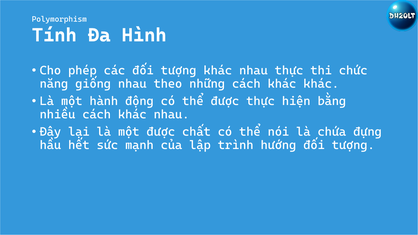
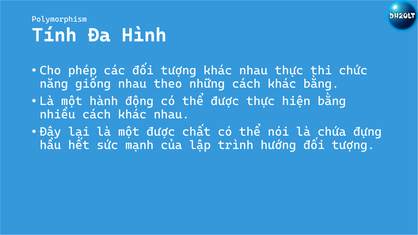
khác khác: khác -> bằng
